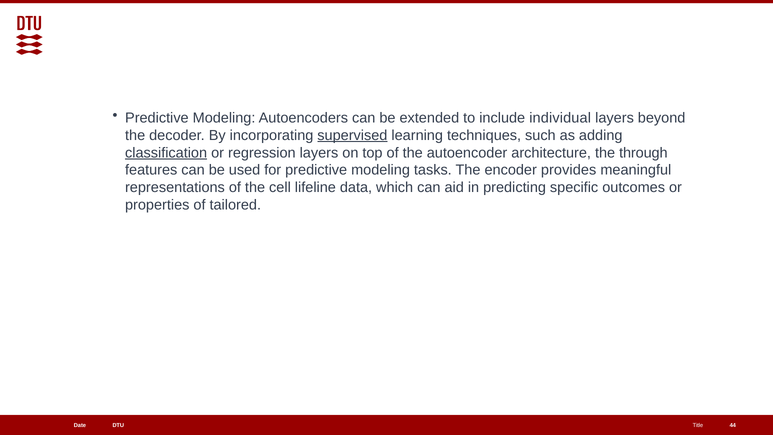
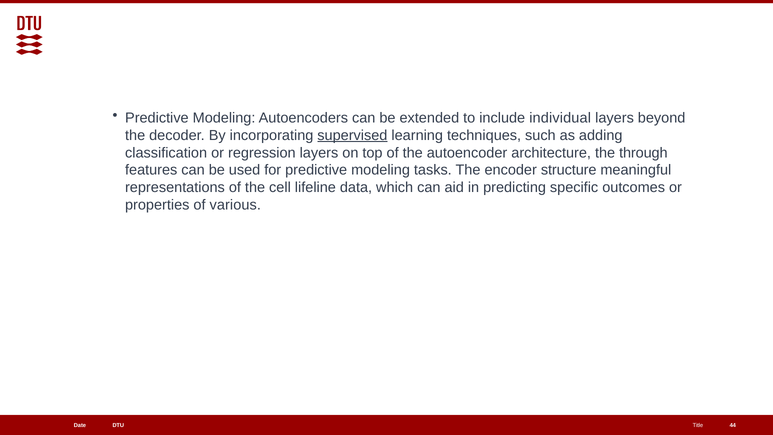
classification underline: present -> none
provides: provides -> structure
tailored: tailored -> various
